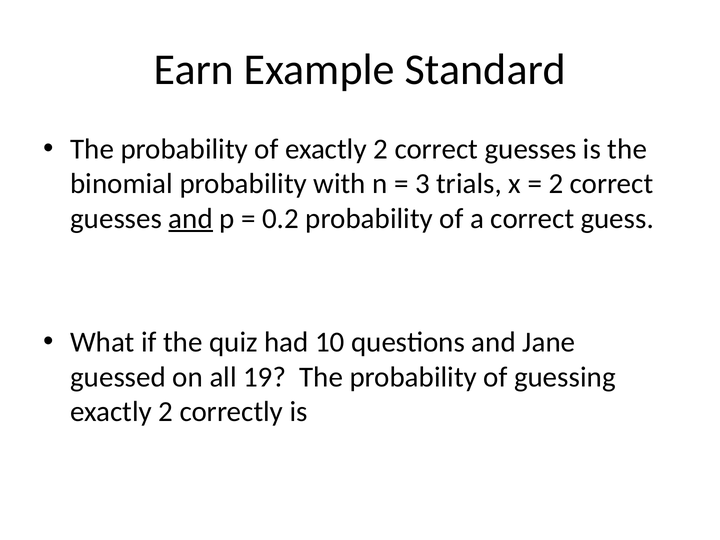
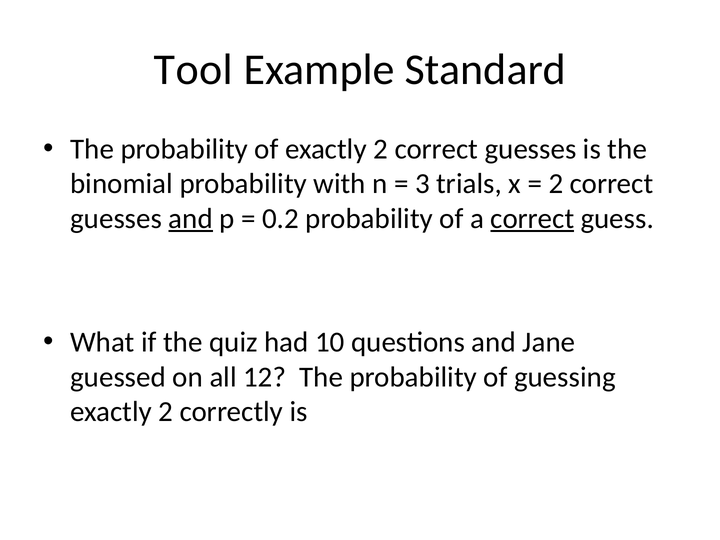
Earn: Earn -> Tool
correct at (532, 219) underline: none -> present
19: 19 -> 12
